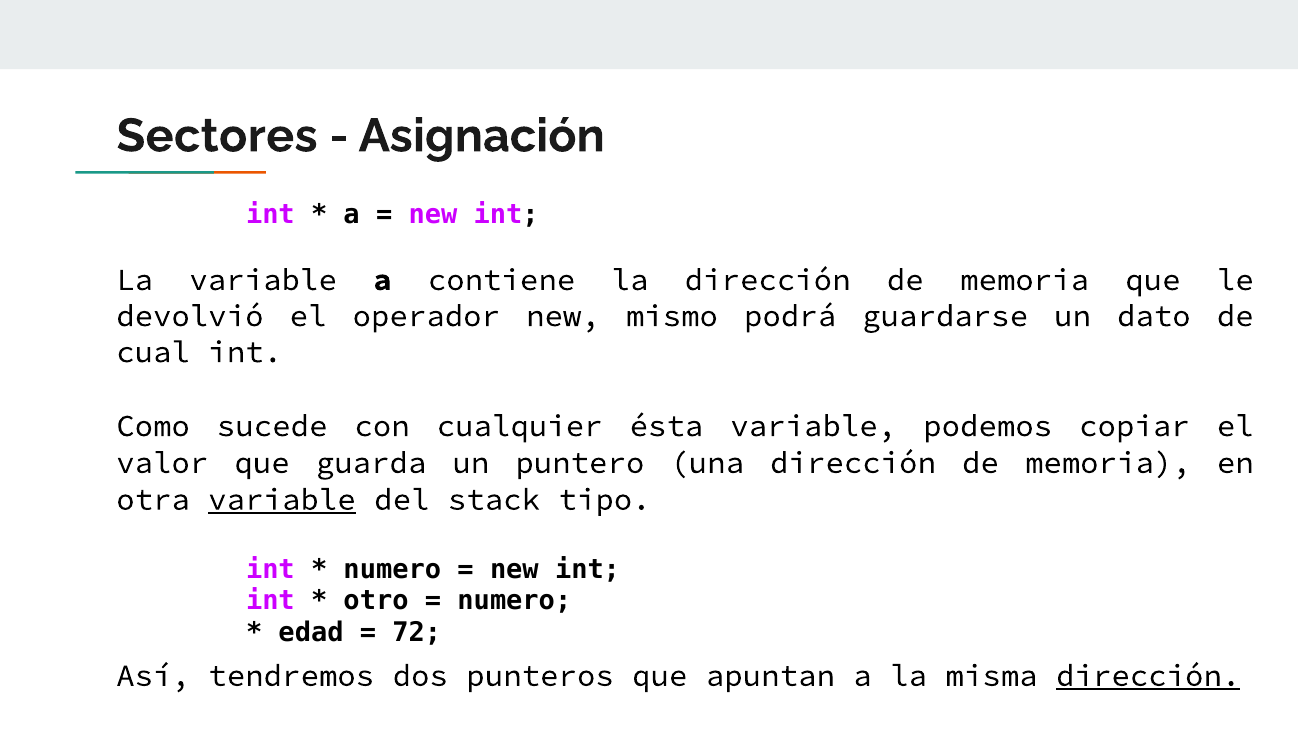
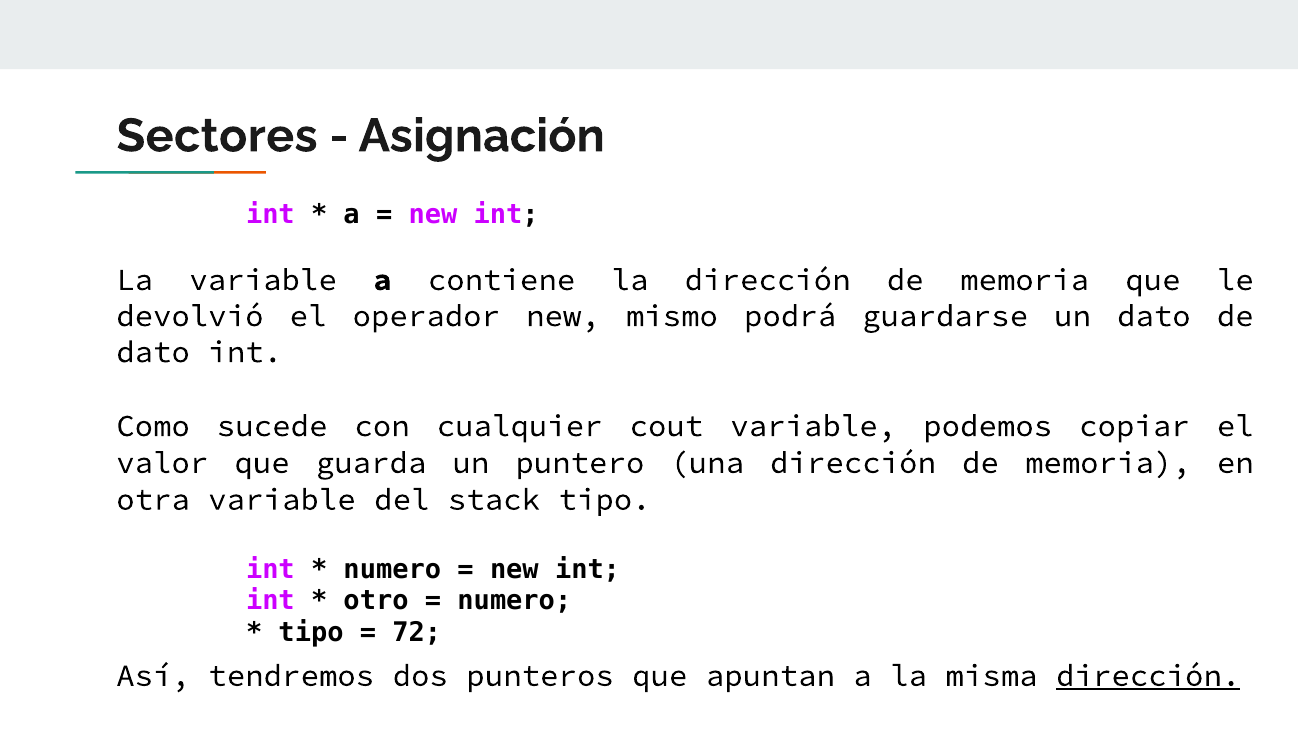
cual at (153, 352): cual -> dato
ésta: ésta -> cout
variable at (282, 500) underline: present -> none
edad at (311, 633): edad -> tipo
